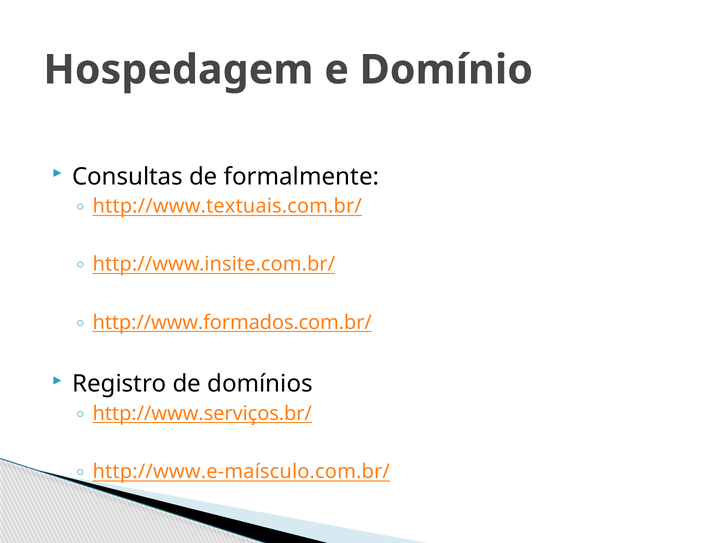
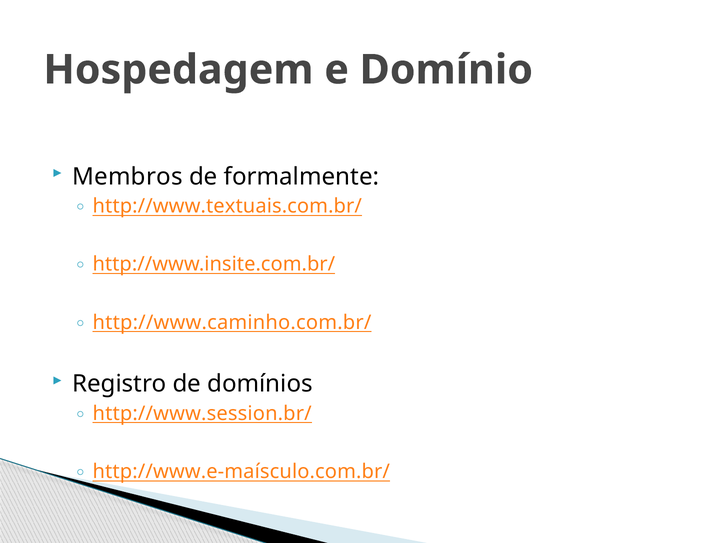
Consultas: Consultas -> Membros
http://www.formados.com.br/: http://www.formados.com.br/ -> http://www.caminho.com.br/
http://www.serviços.br/: http://www.serviços.br/ -> http://www.session.br/
